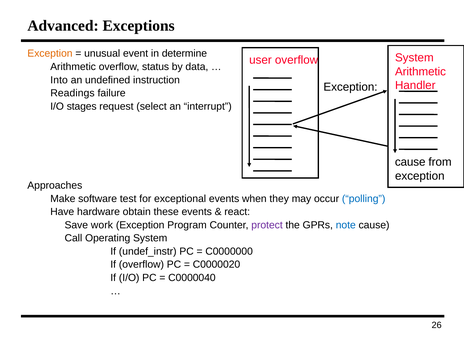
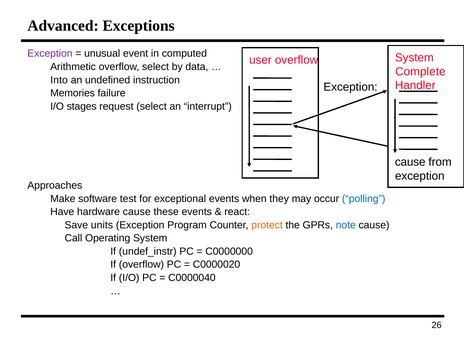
Exception at (50, 54) colour: orange -> purple
determine: determine -> computed
overflow status: status -> select
Arithmetic at (420, 72): Arithmetic -> Complete
Readings: Readings -> Memories
hardware obtain: obtain -> cause
work: work -> units
protect colour: purple -> orange
